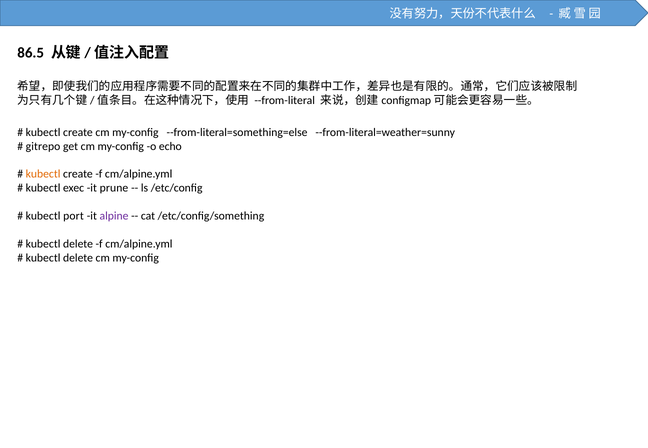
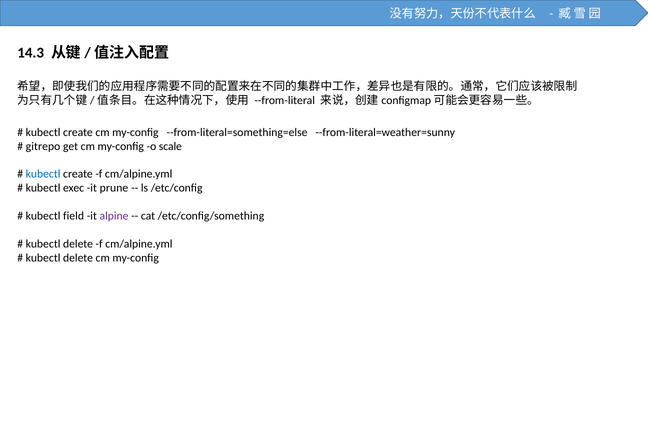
86.5: 86.5 -> 14.3
echo: echo -> scale
kubectl at (43, 174) colour: orange -> blue
port: port -> field
